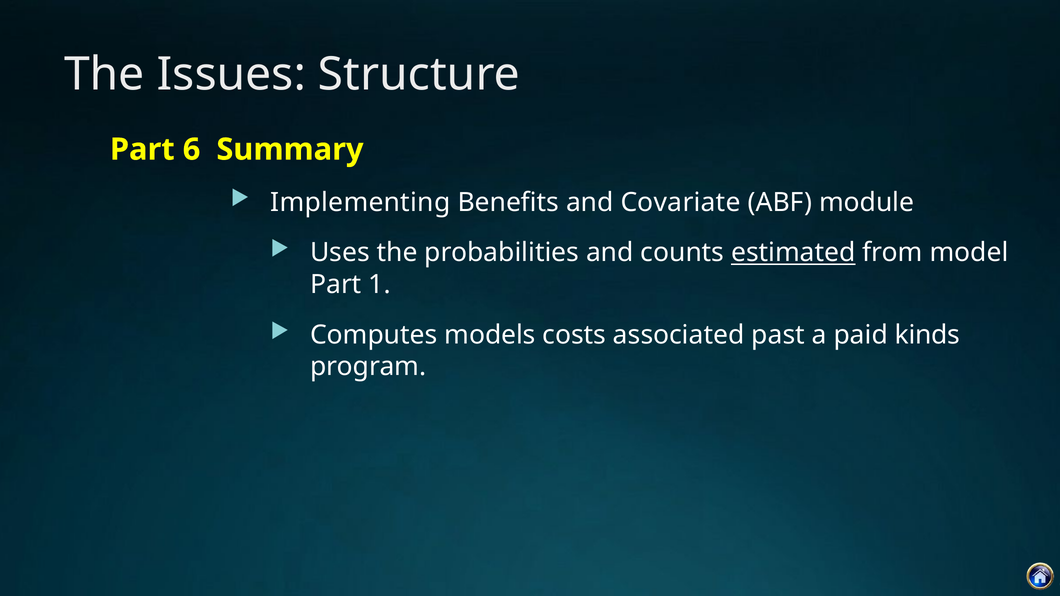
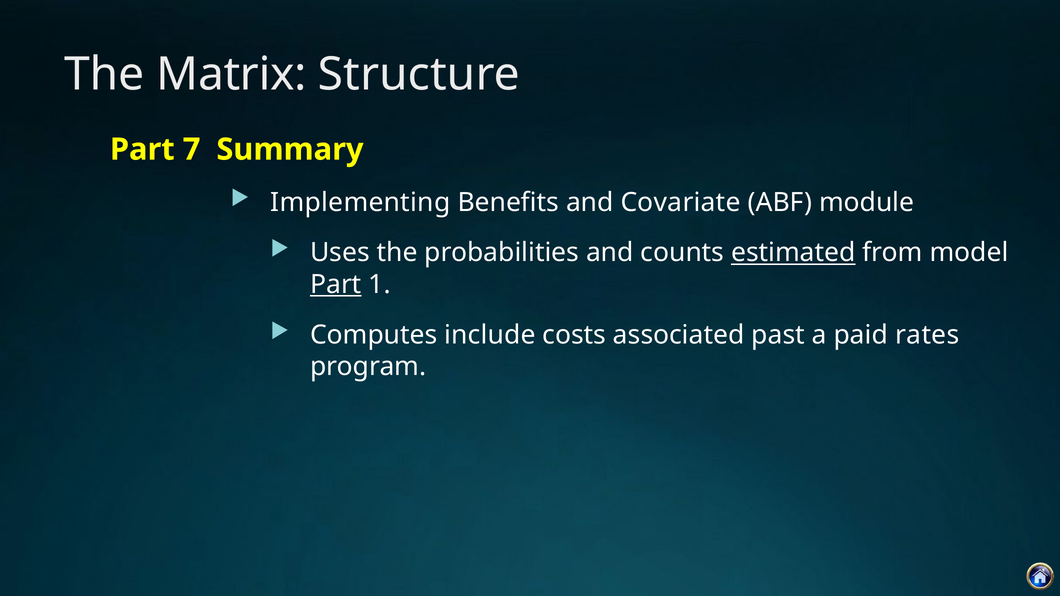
Issues: Issues -> Matrix
6: 6 -> 7
Part at (336, 285) underline: none -> present
models: models -> include
kinds: kinds -> rates
